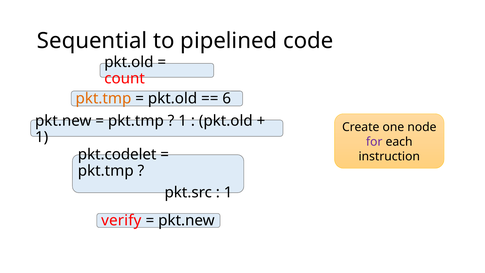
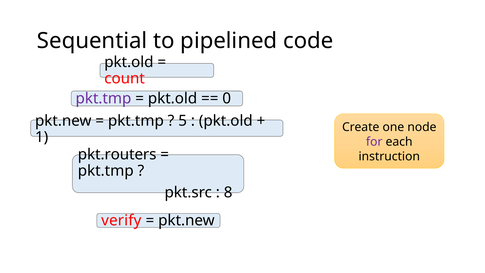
pkt.tmp at (103, 98) colour: orange -> purple
6: 6 -> 0
1 at (183, 121): 1 -> 5
pkt.codelet: pkt.codelet -> pkt.routers
1 at (228, 192): 1 -> 8
